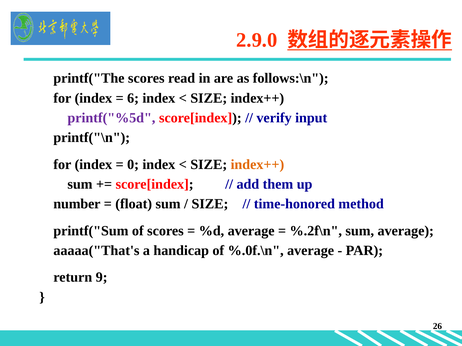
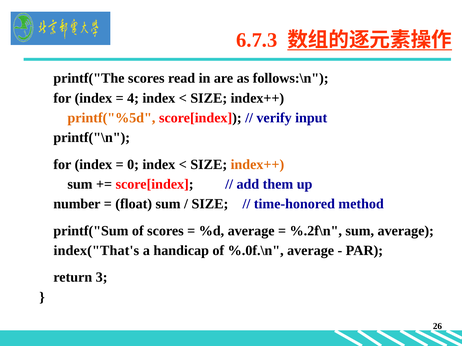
2.9.0: 2.9.0 -> 6.7.3
6: 6 -> 4
printf("%5d colour: purple -> orange
aaaaa("That's: aaaaa("That's -> index("That's
9: 9 -> 3
